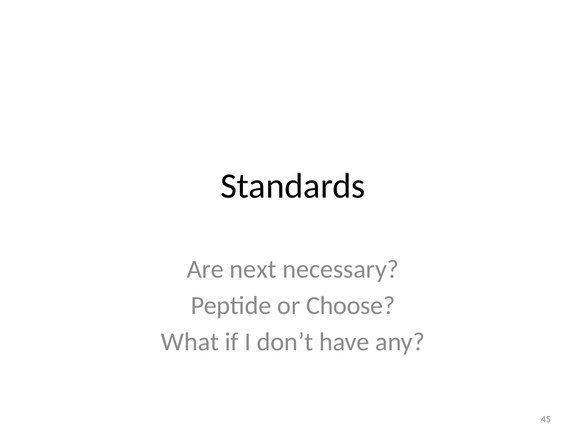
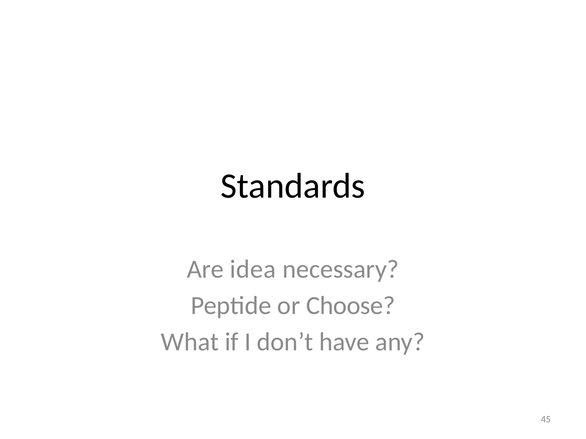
next: next -> idea
